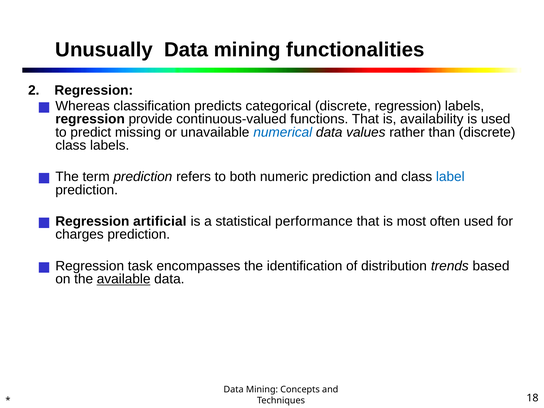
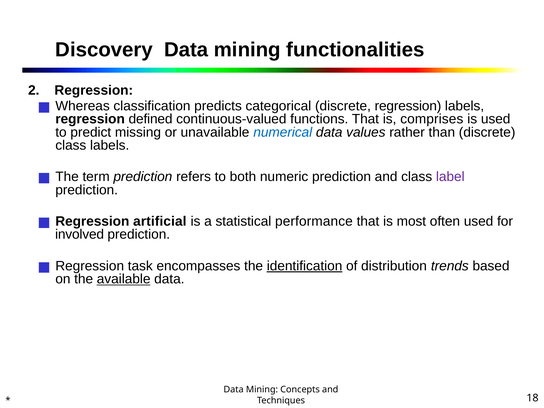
Unusually: Unusually -> Discovery
provide: provide -> defined
availability: availability -> comprises
label colour: blue -> purple
charges: charges -> involved
identification underline: none -> present
